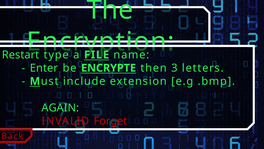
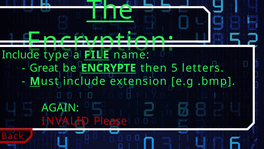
The underline: none -> present
Restart at (21, 55): Restart -> Include
Enter: Enter -> Great
3: 3 -> 5
Forget: Forget -> Please
